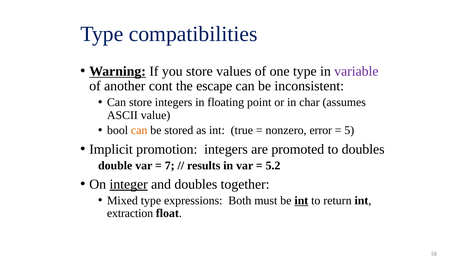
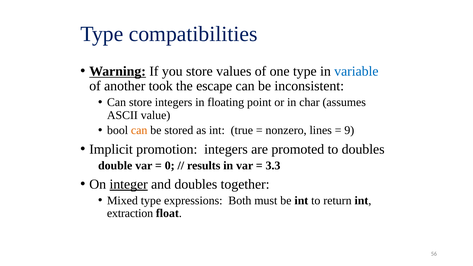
variable colour: purple -> blue
cont: cont -> took
error: error -> lines
5: 5 -> 9
7: 7 -> 0
5.2: 5.2 -> 3.3
int at (301, 201) underline: present -> none
